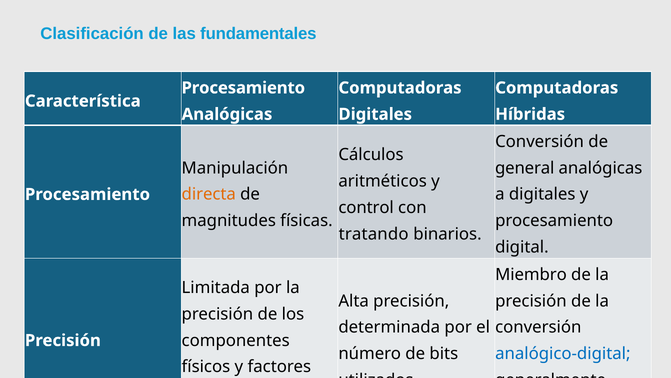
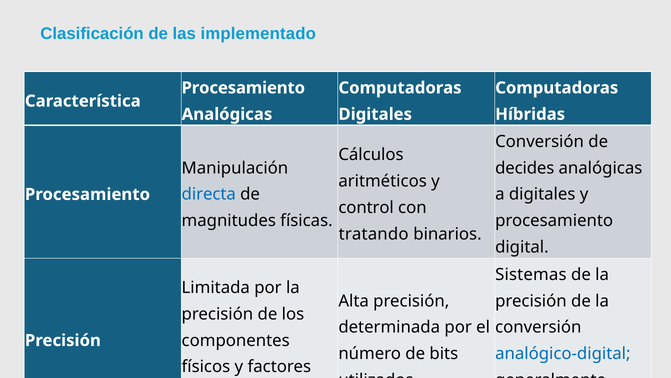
fundamentales: fundamentales -> implementado
general: general -> decides
directa colour: orange -> blue
Miembro: Miembro -> Sistemas
